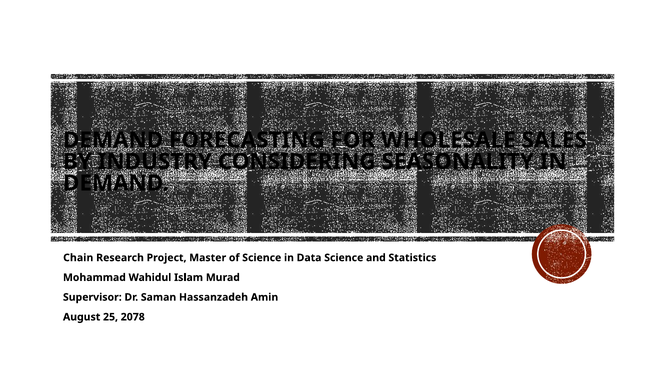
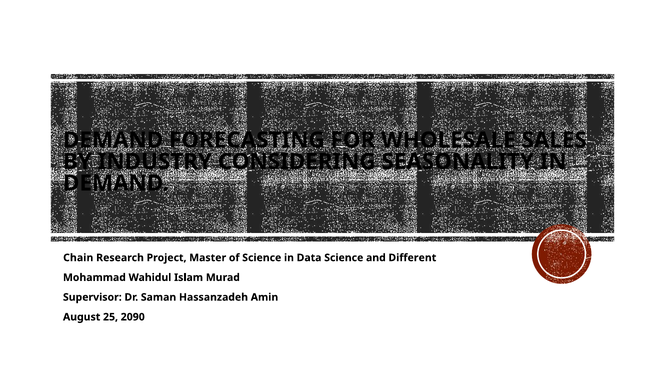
Statistics: Statistics -> Different
2078: 2078 -> 2090
